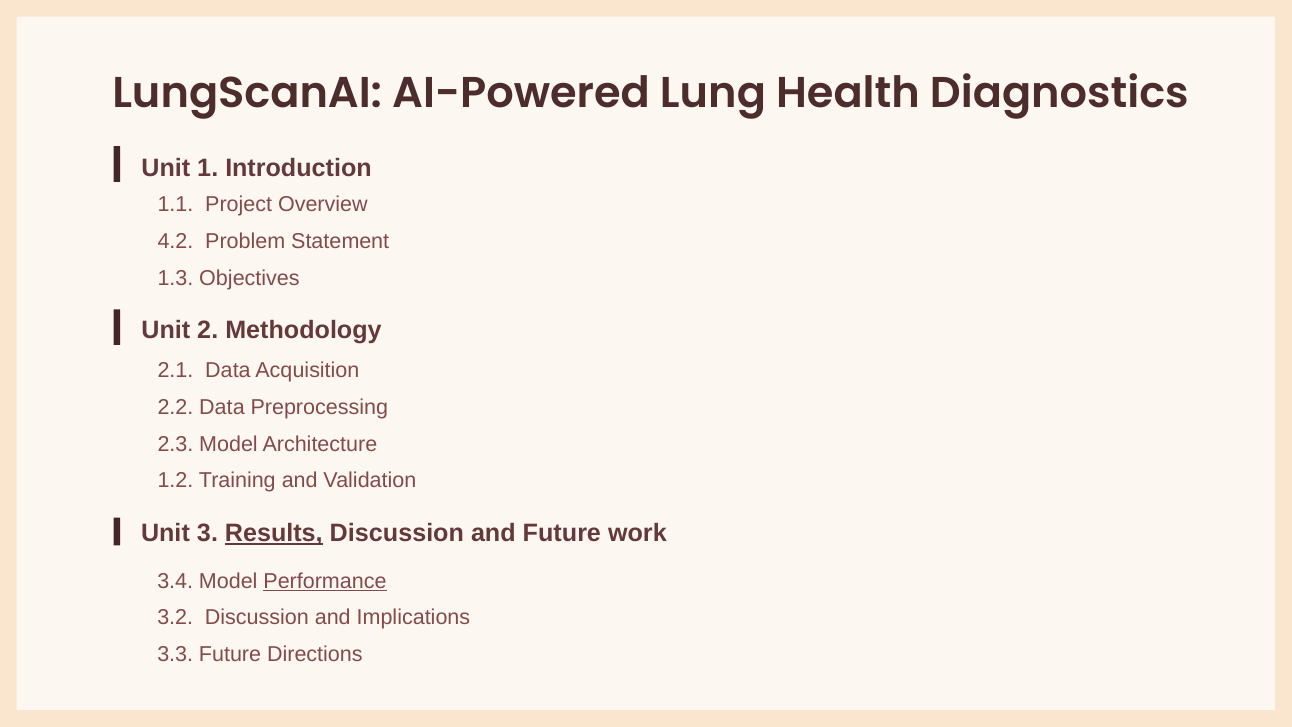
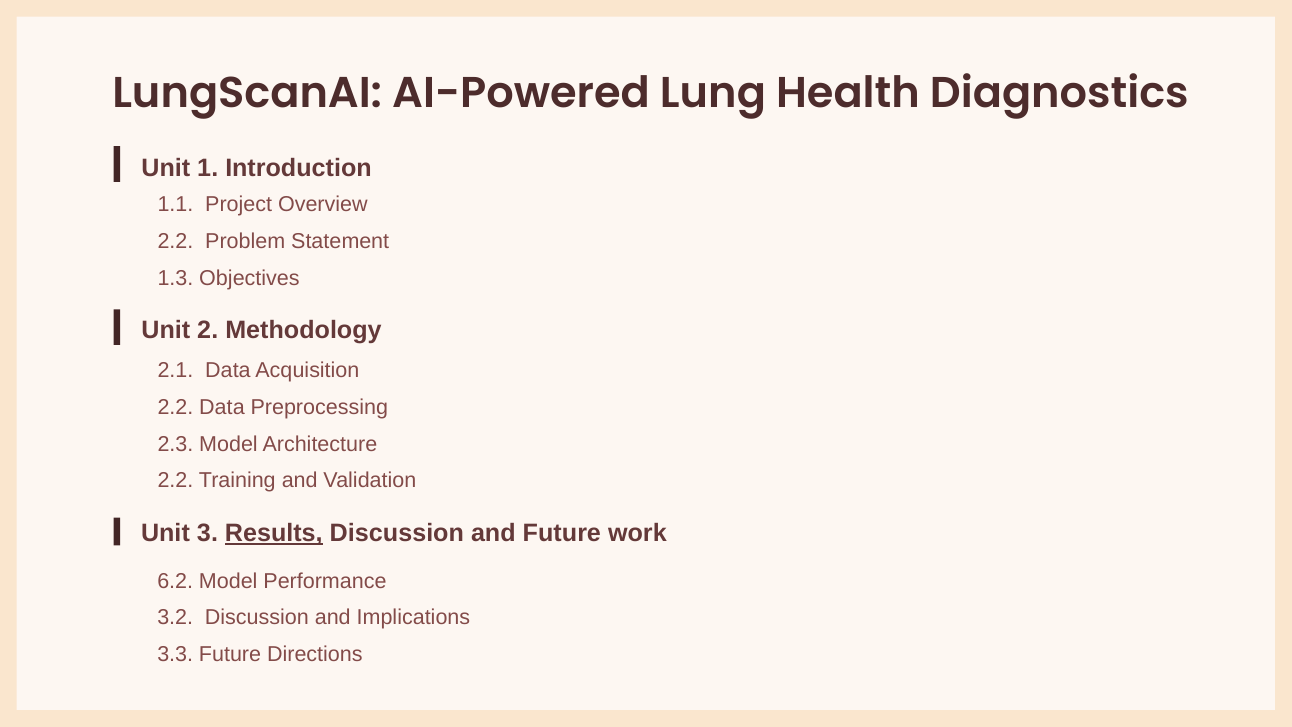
4.2 at (175, 241): 4.2 -> 2.2
1.2 at (175, 480): 1.2 -> 2.2
3.4: 3.4 -> 6.2
Performance underline: present -> none
